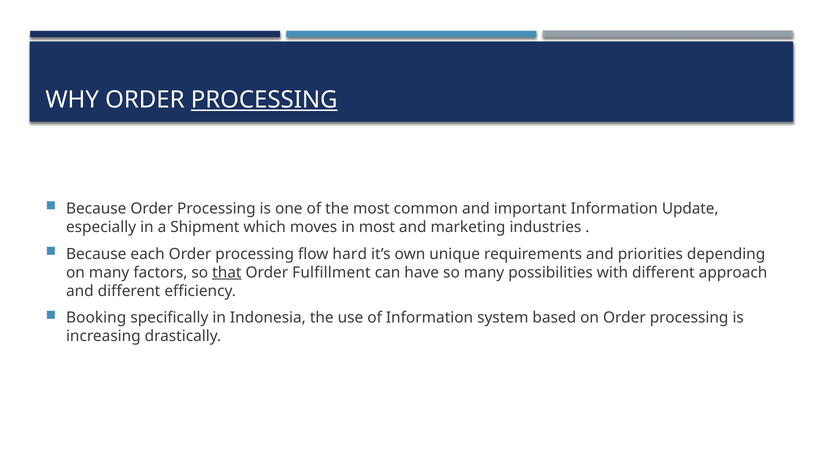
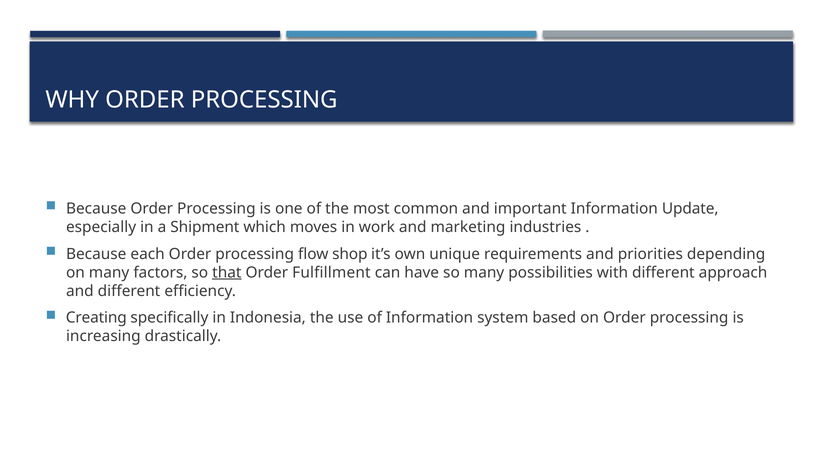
PROCESSING at (264, 100) underline: present -> none
in most: most -> work
hard: hard -> shop
Booking: Booking -> Creating
